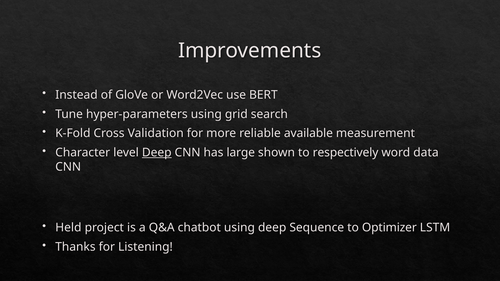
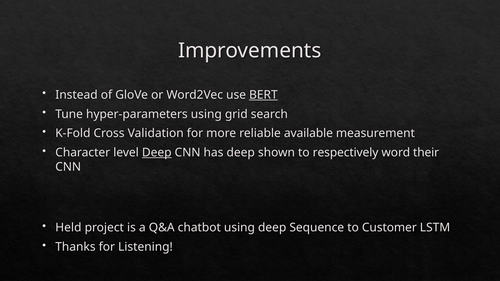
BERT underline: none -> present
has large: large -> deep
data: data -> their
Optimizer: Optimizer -> Customer
